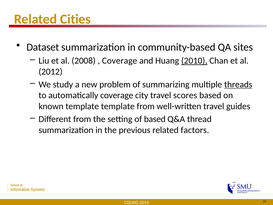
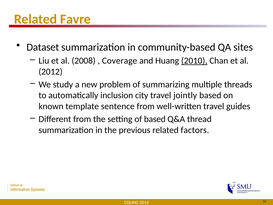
Cities: Cities -> Favre
threads underline: present -> none
automatically coverage: coverage -> inclusion
scores: scores -> jointly
template template: template -> sentence
